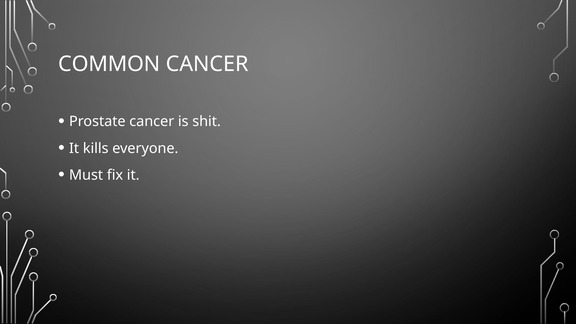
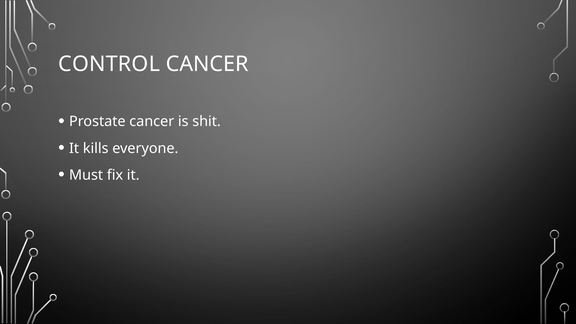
COMMON: COMMON -> CONTROL
